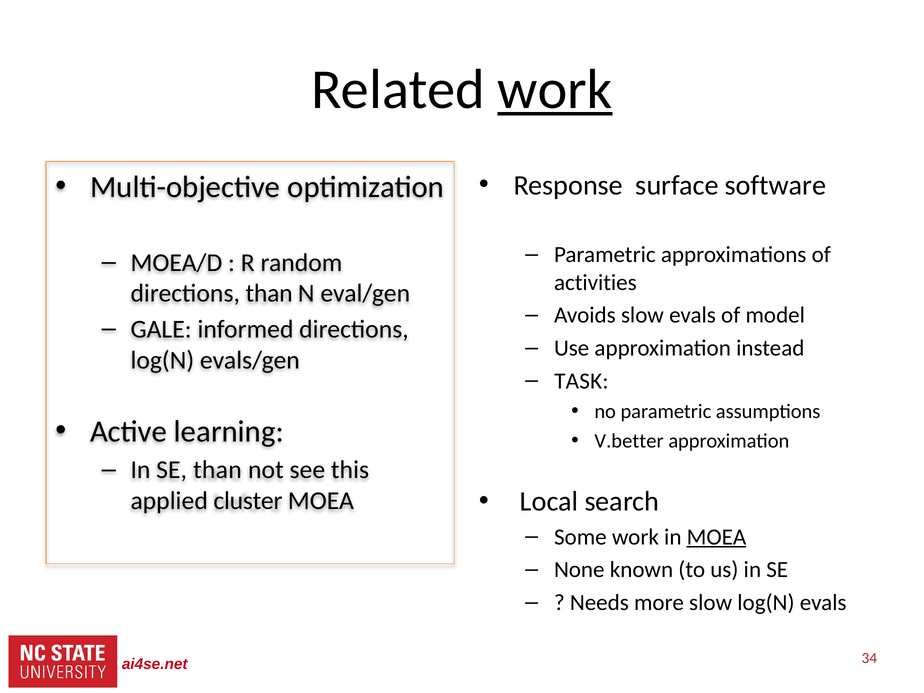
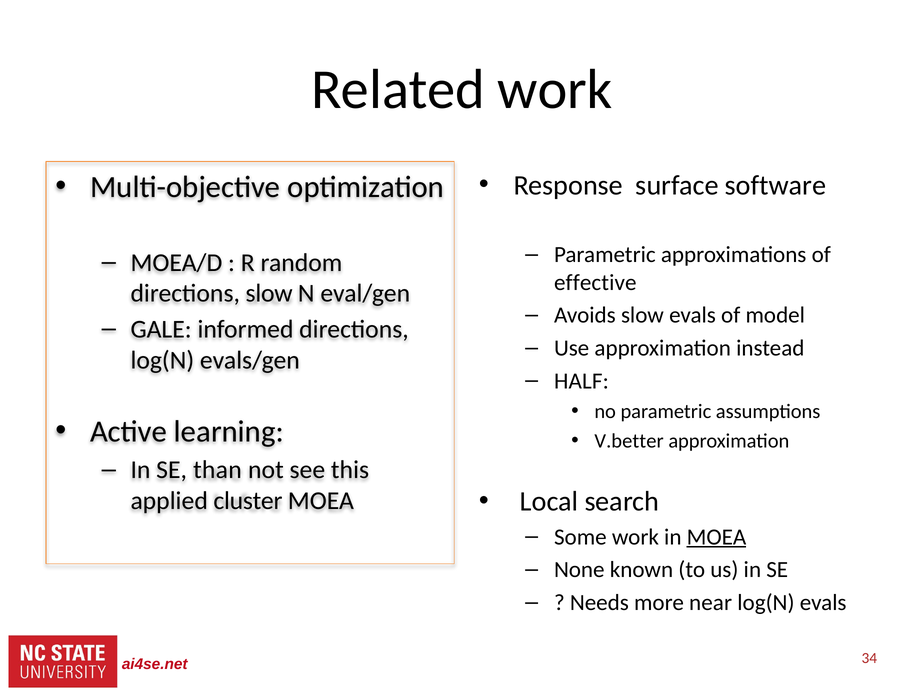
work at (555, 89) underline: present -> none
activities: activities -> effective
directions than: than -> slow
TASK: TASK -> HALF
more slow: slow -> near
